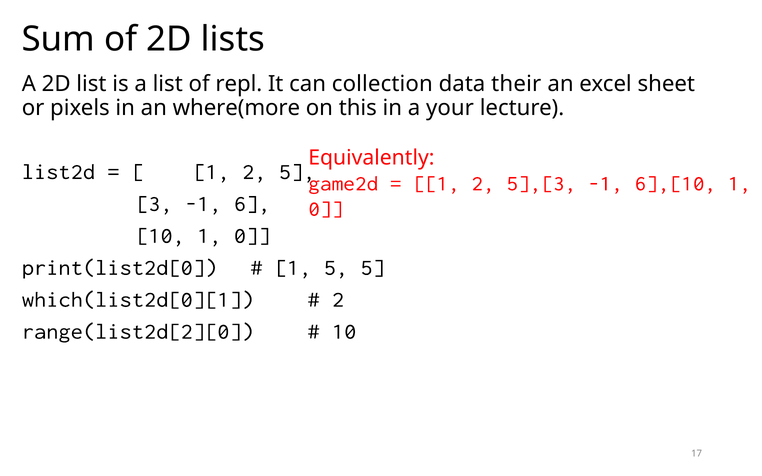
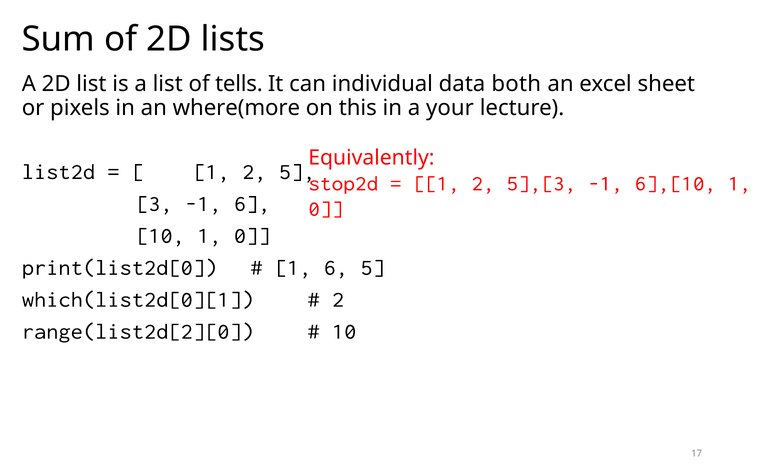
repl: repl -> tells
collection: collection -> individual
their: their -> both
game2d: game2d -> stop2d
1 5: 5 -> 6
